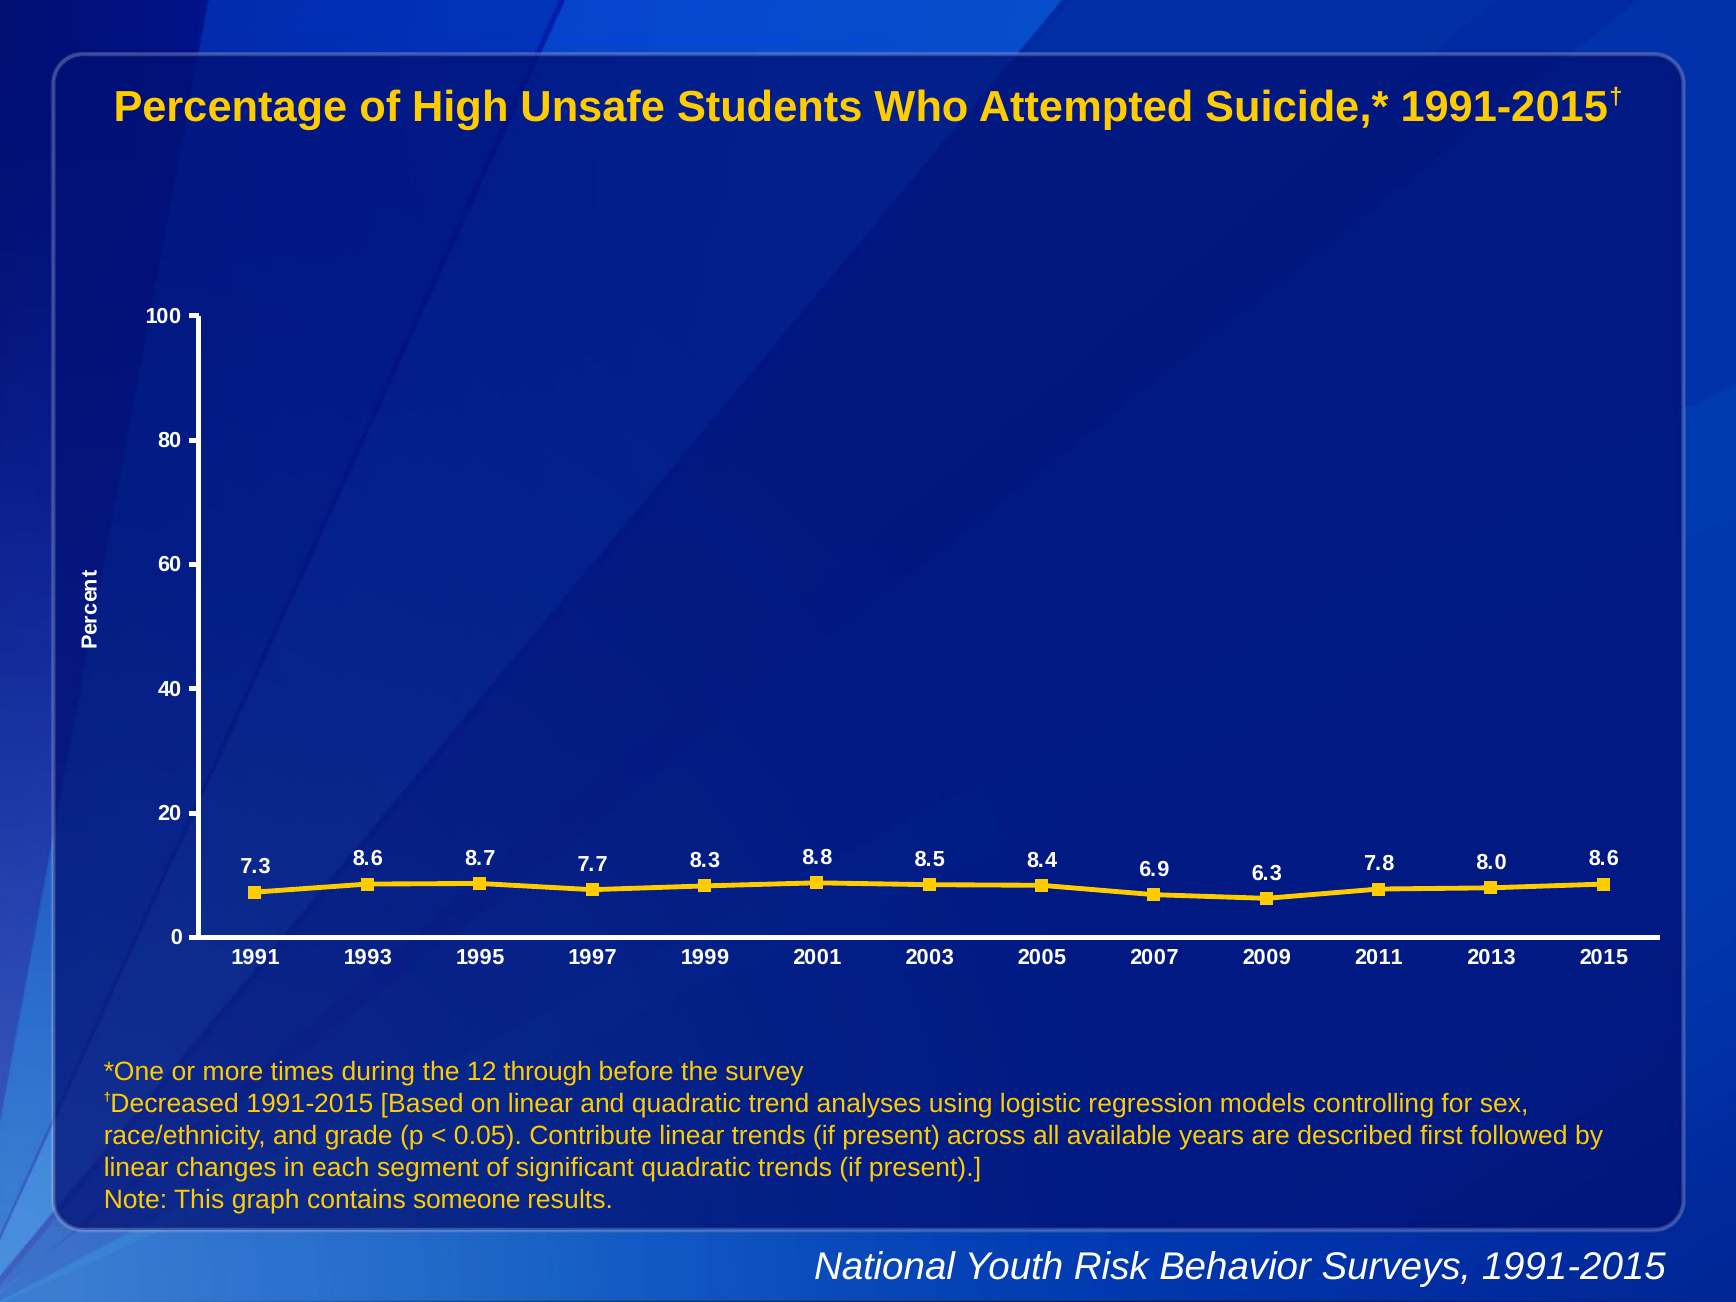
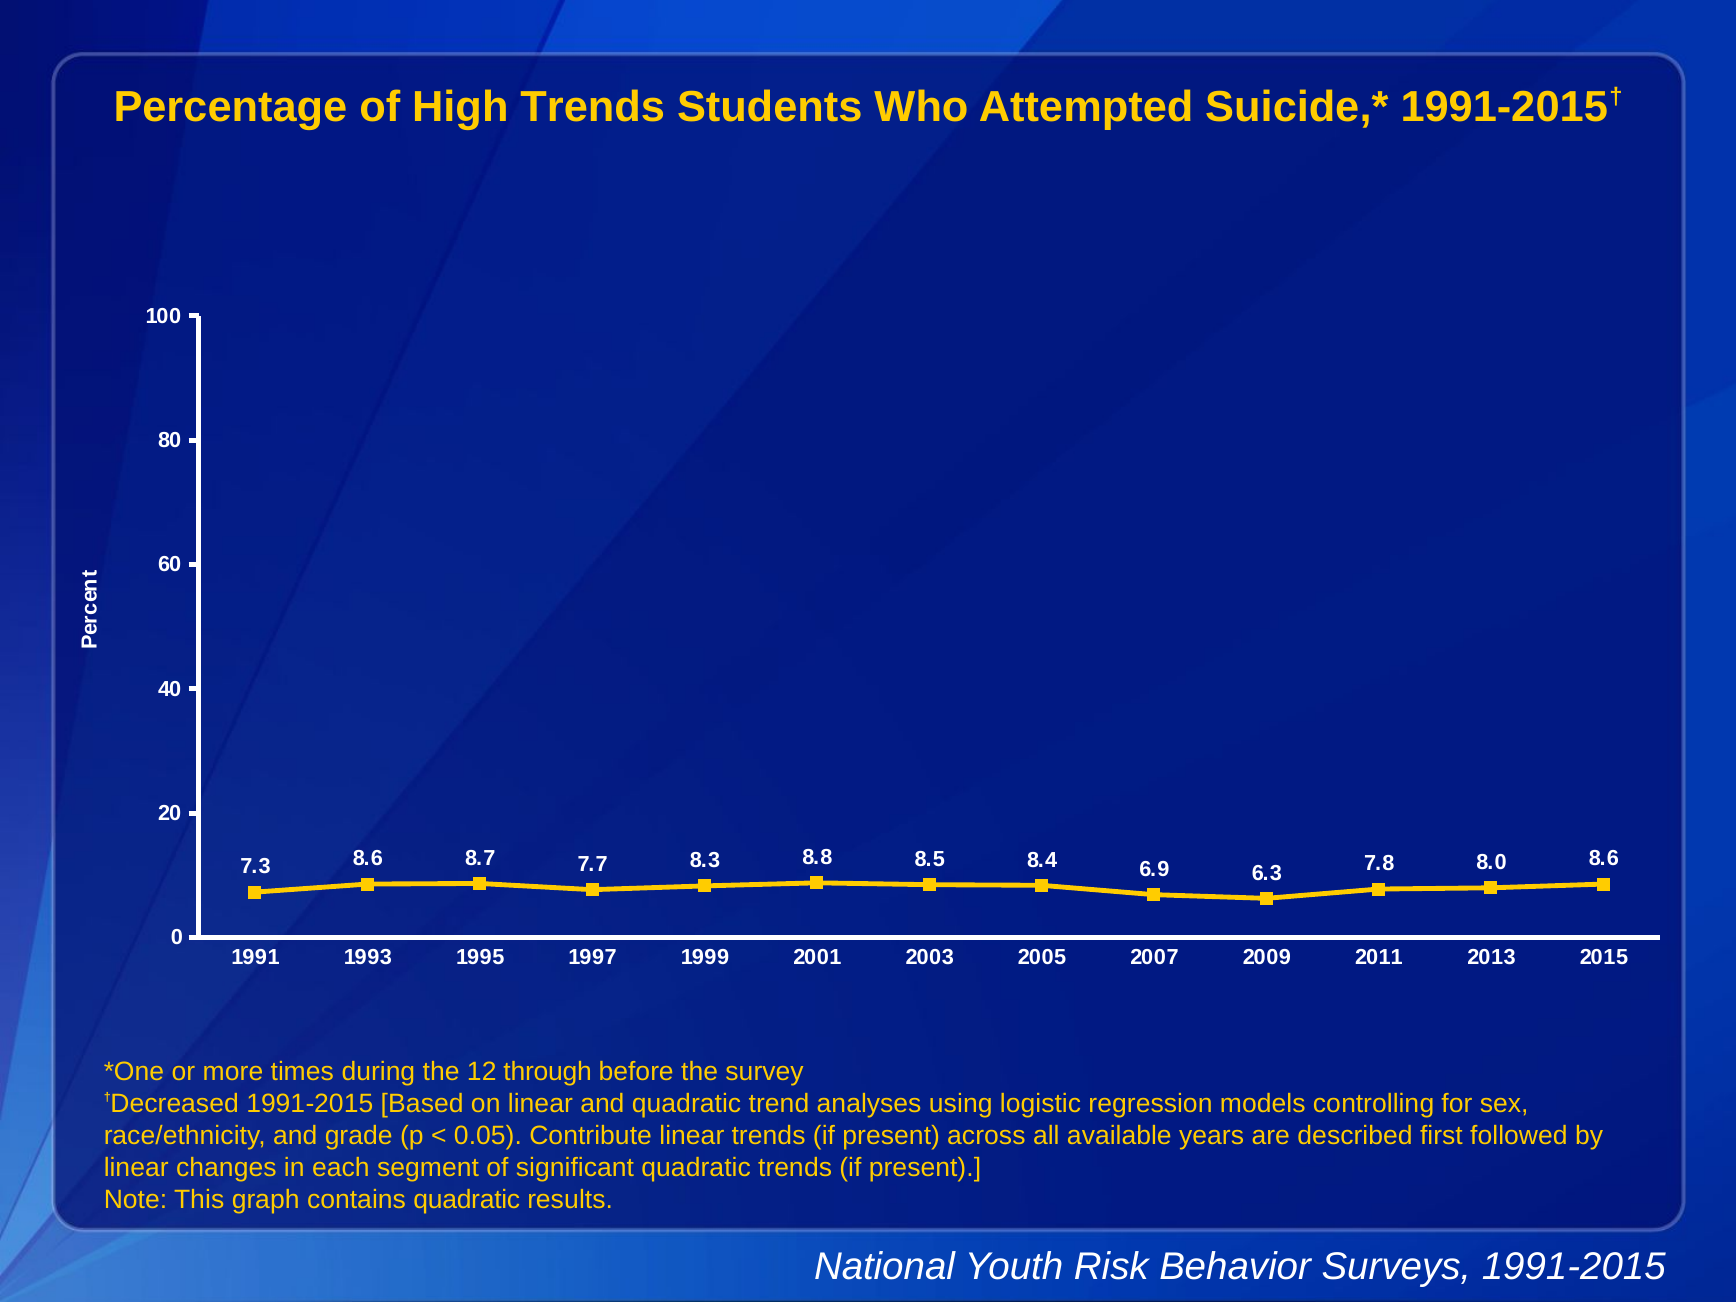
High Unsafe: Unsafe -> Trends
contains someone: someone -> quadratic
